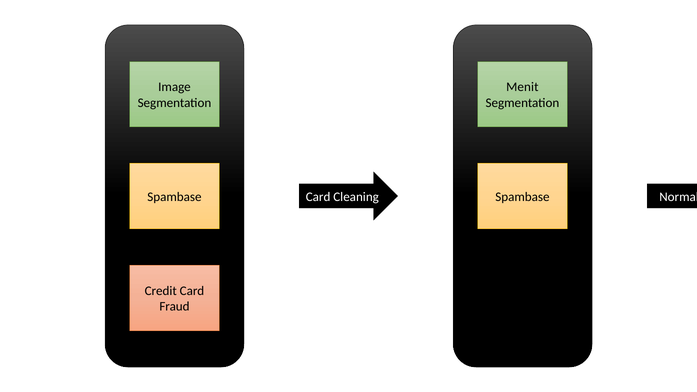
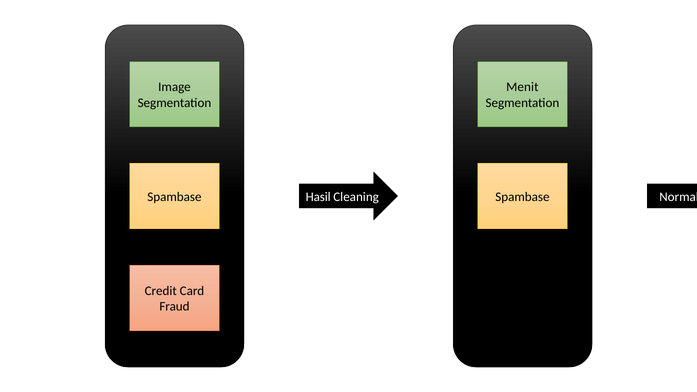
Card at (318, 197): Card -> Hasil
